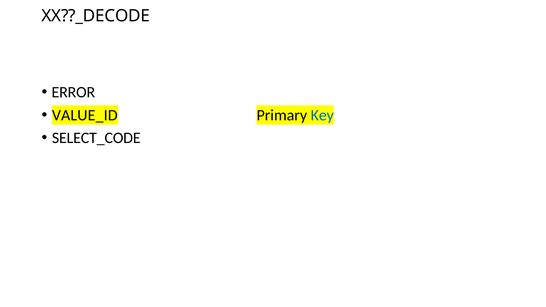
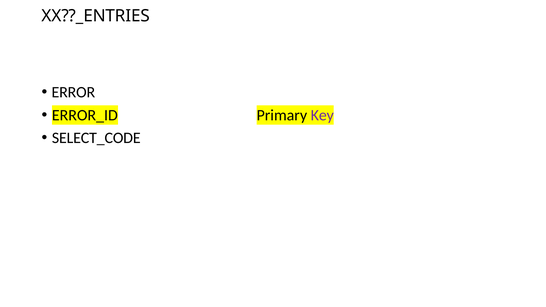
XX??_DECODE: XX??_DECODE -> XX??_ENTRIES
VALUE_ID: VALUE_ID -> ERROR_ID
Key colour: blue -> purple
